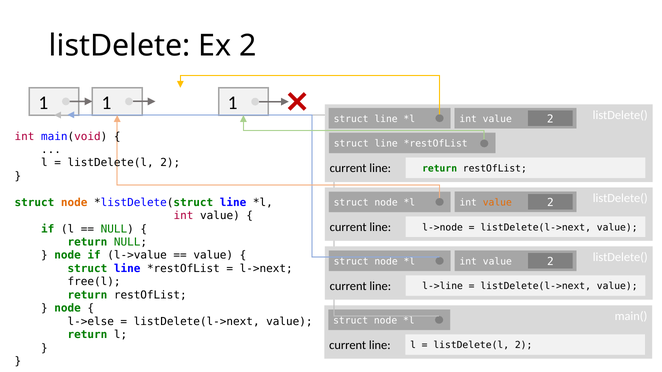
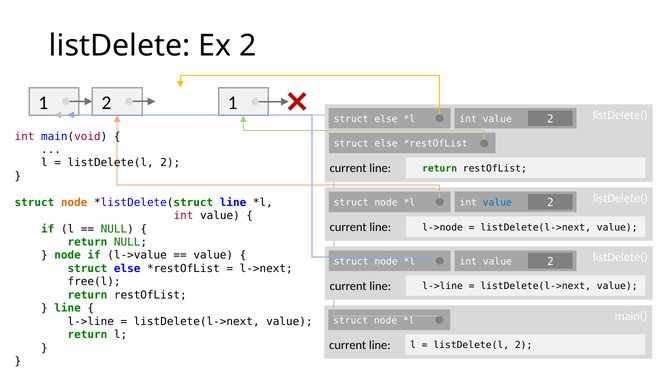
1 at (106, 103): 1 -> 2
line at (386, 119): line -> else
line at (386, 144): line -> else
value at (497, 203) colour: orange -> blue
line at (127, 269): line -> else
node at (68, 309): node -> line
l->else at (91, 322): l->else -> l->line
